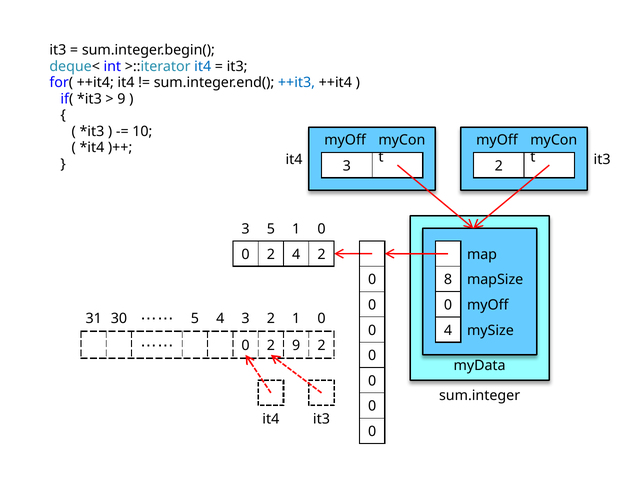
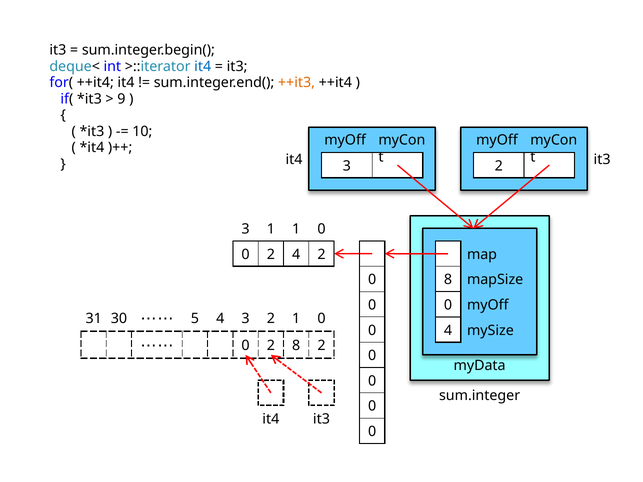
++it3 colour: blue -> orange
3 5: 5 -> 1
2 9: 9 -> 8
